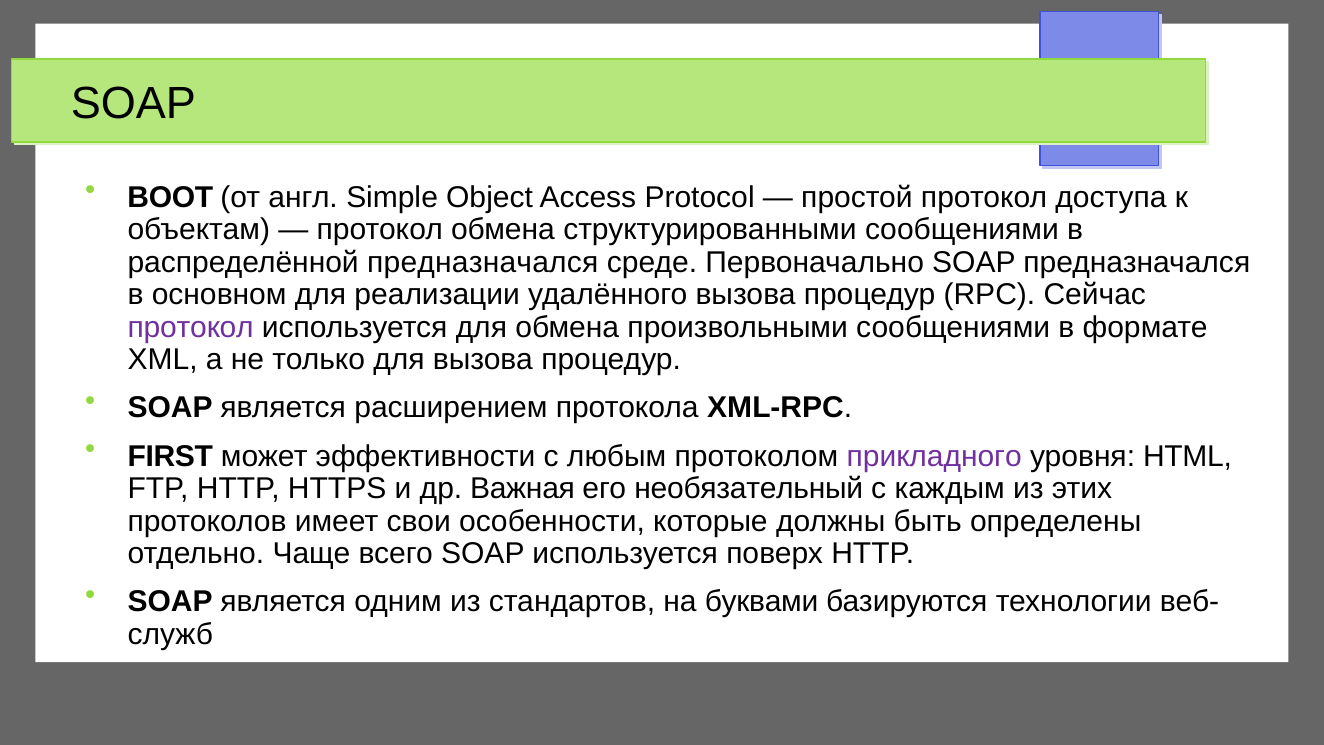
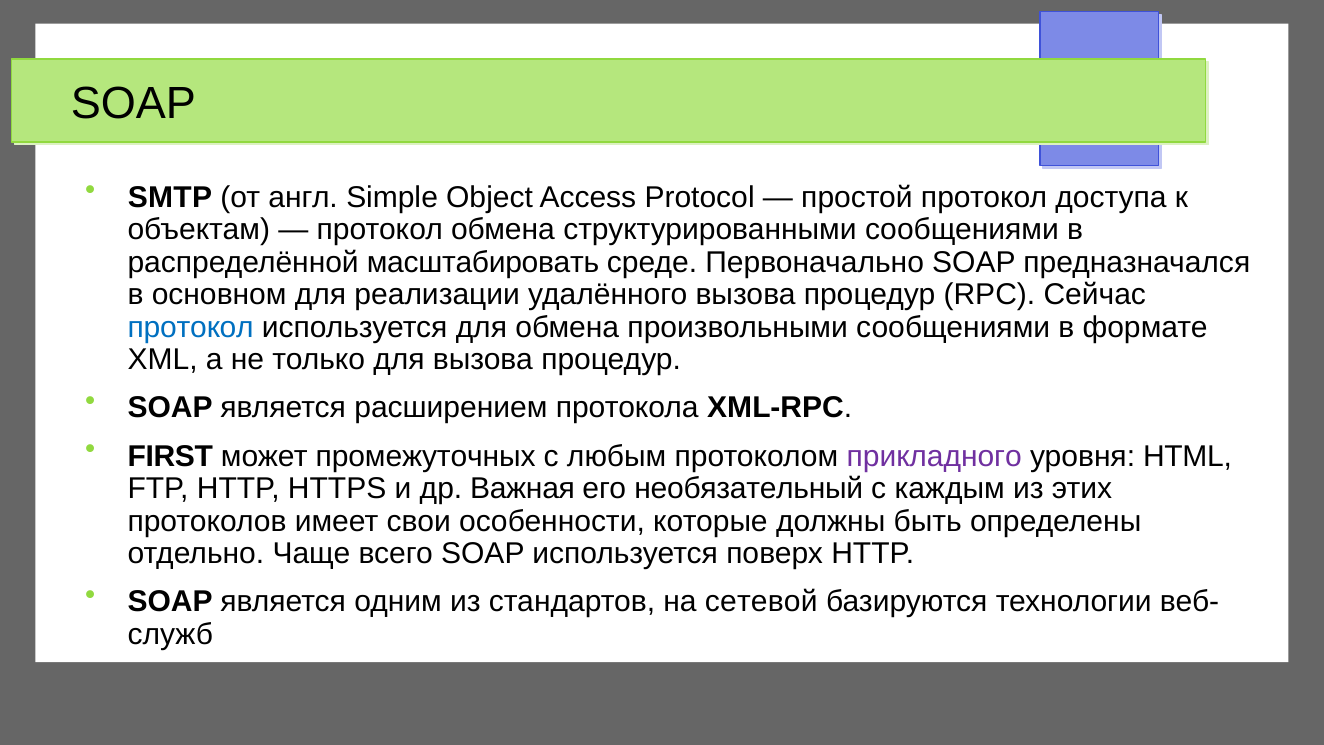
BOOT: BOOT -> SMTP
распределённой предназначался: предназначался -> масштабировать
протокол at (191, 327) colour: purple -> blue
эффективности: эффективности -> промежуточных
буквами: буквами -> сетевой
